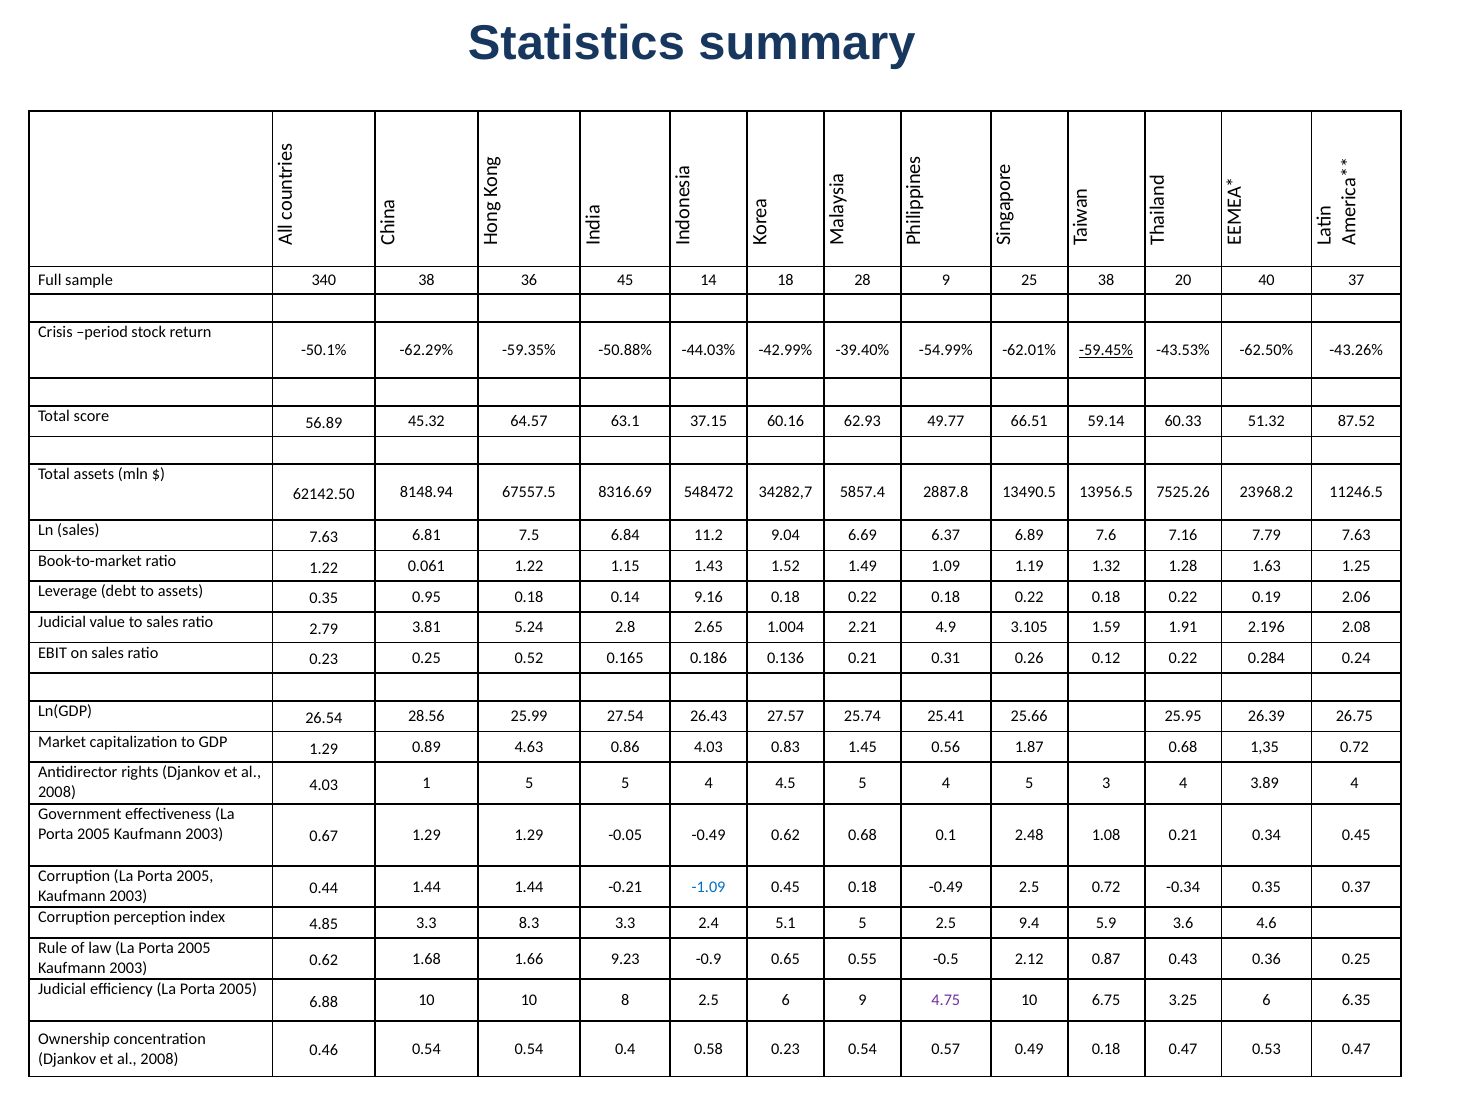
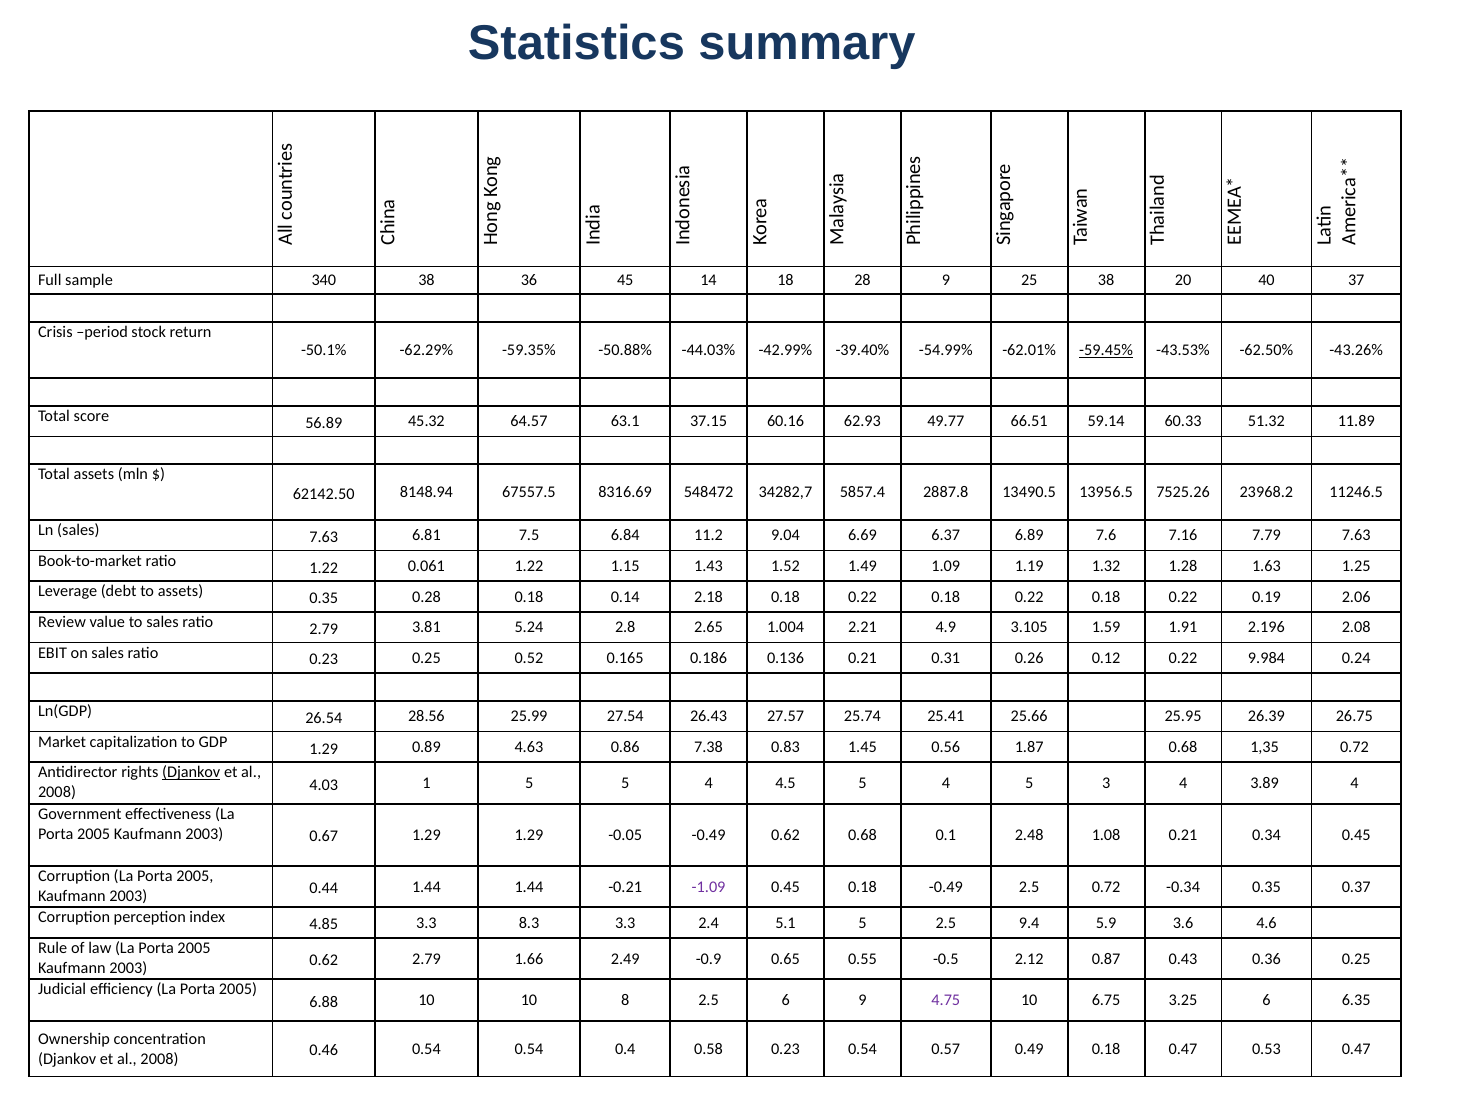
87.52: 87.52 -> 11.89
0.95: 0.95 -> 0.28
9.16: 9.16 -> 2.18
Judicial at (62, 622): Judicial -> Review
0.284: 0.284 -> 9.984
0.86 4.03: 4.03 -> 7.38
Djankov at (191, 772) underline: none -> present
-1.09 colour: blue -> purple
0.62 1.68: 1.68 -> 2.79
9.23: 9.23 -> 2.49
